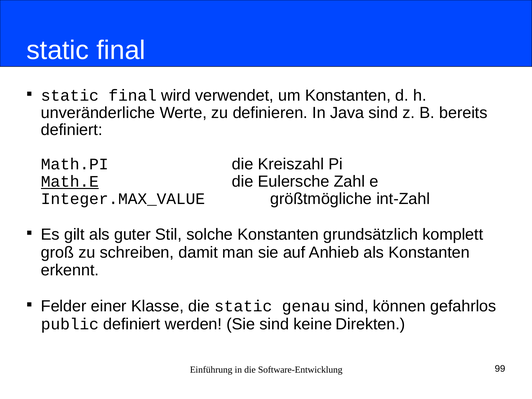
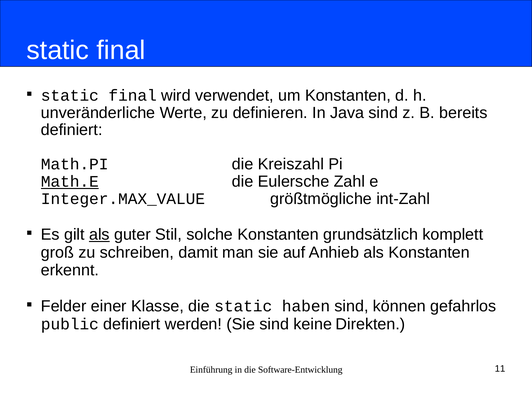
als at (99, 234) underline: none -> present
genau: genau -> haben
99: 99 -> 11
